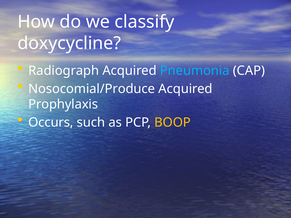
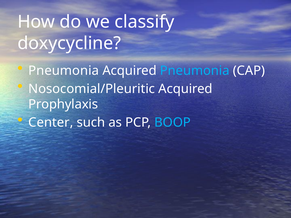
Radiograph at (64, 71): Radiograph -> Pneumonia
Nosocomial/Produce: Nosocomial/Produce -> Nosocomial/Pleuritic
Occurs: Occurs -> Center
BOOP colour: yellow -> light blue
